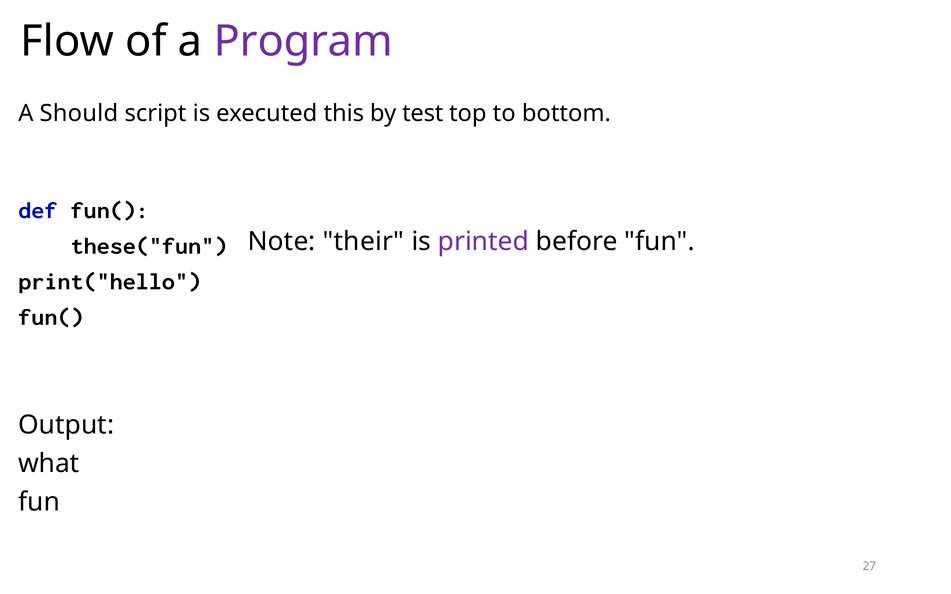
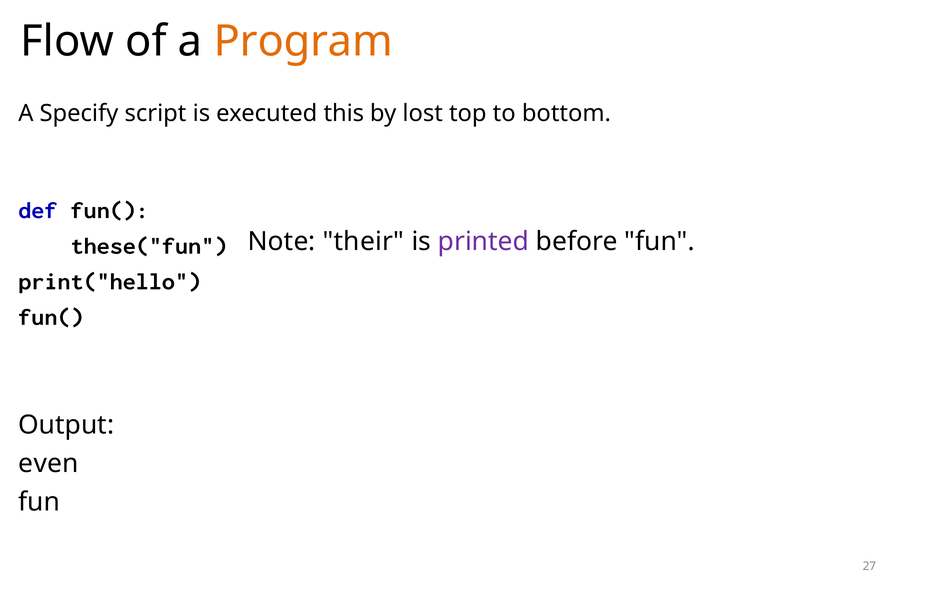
Program colour: purple -> orange
Should: Should -> Specify
test: test -> lost
what: what -> even
